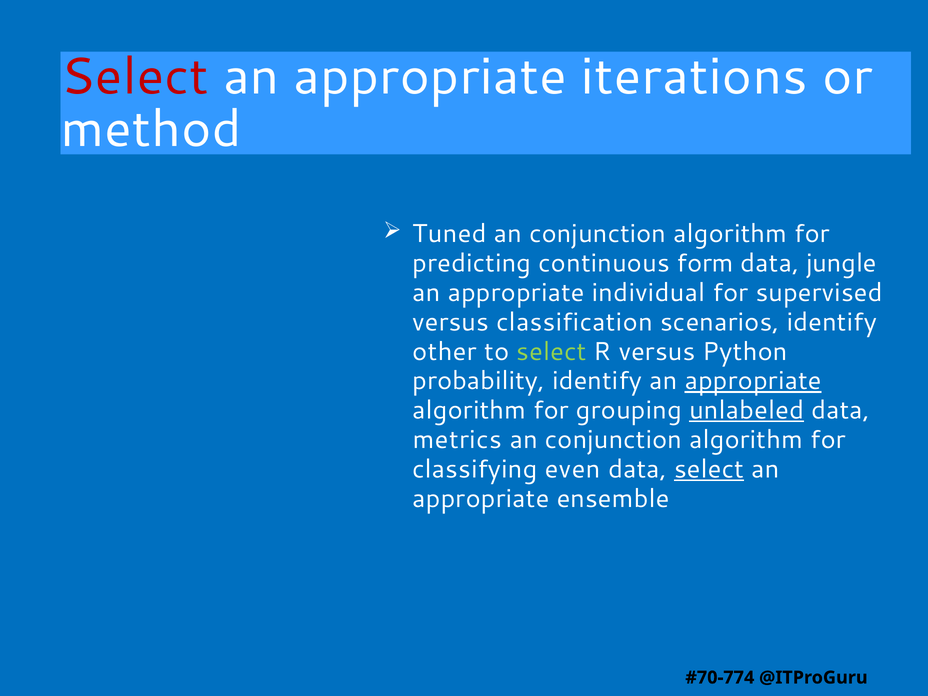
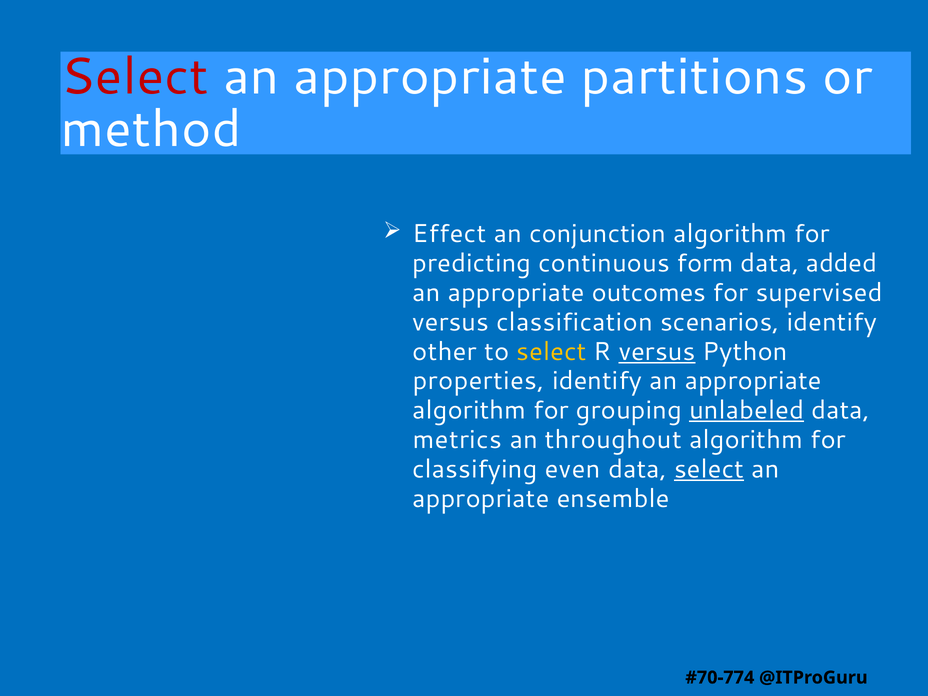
iterations: iterations -> partitions
Tuned: Tuned -> Effect
jungle: jungle -> added
individual: individual -> outcomes
select at (551, 352) colour: light green -> yellow
versus at (657, 352) underline: none -> present
probability: probability -> properties
appropriate at (753, 381) underline: present -> none
conjunction at (614, 440): conjunction -> throughout
